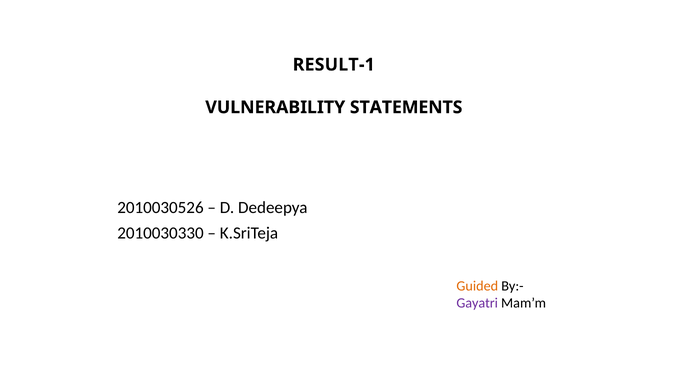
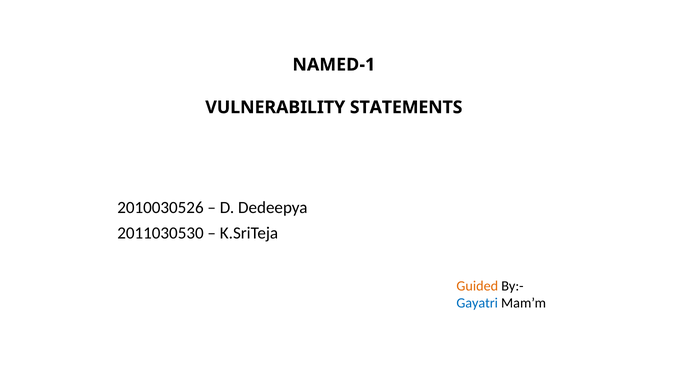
RESULT-1: RESULT-1 -> NAMED-1
2010030330: 2010030330 -> 2011030530
Gayatri colour: purple -> blue
